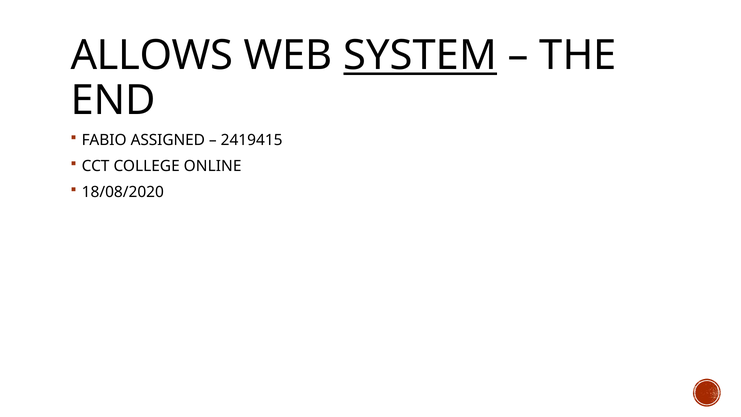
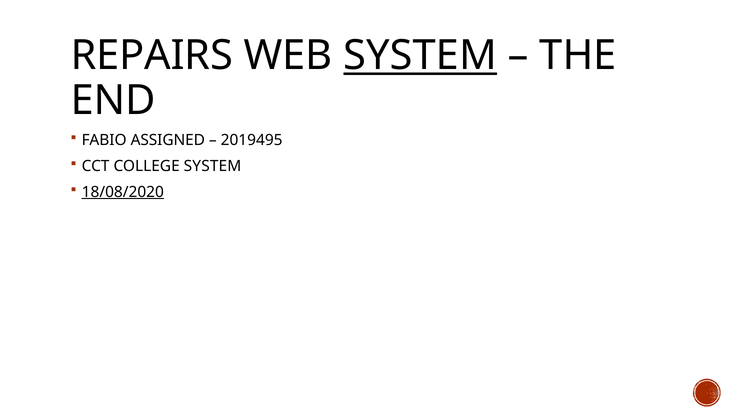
ALLOWS: ALLOWS -> REPAIRS
2419415: 2419415 -> 2019495
COLLEGE ONLINE: ONLINE -> SYSTEM
18/08/2020 underline: none -> present
